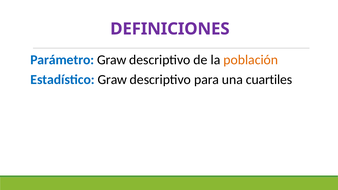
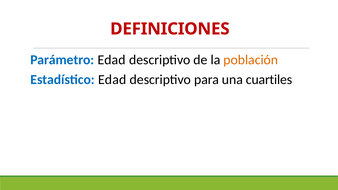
DEFINICIONES colour: purple -> red
Parámetro Graw: Graw -> Edad
Estadístico Graw: Graw -> Edad
